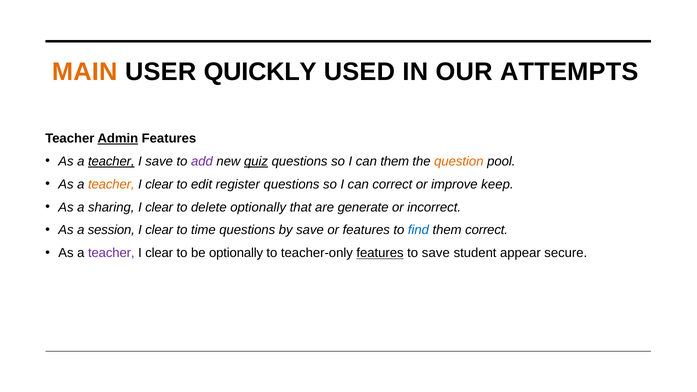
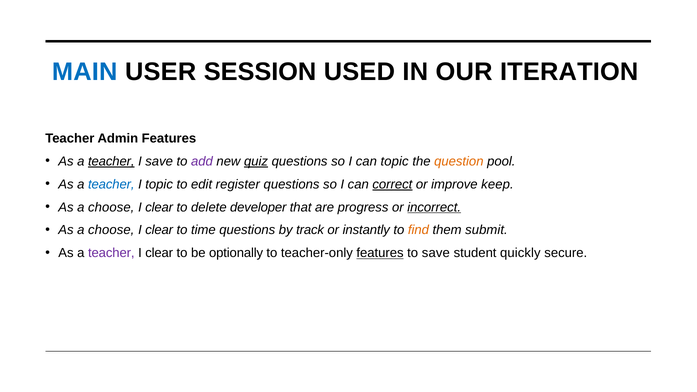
MAIN colour: orange -> blue
QUICKLY: QUICKLY -> SESSION
ATTEMPTS: ATTEMPTS -> ITERATION
Admin underline: present -> none
can them: them -> topic
teacher at (111, 184) colour: orange -> blue
clear at (159, 184): clear -> topic
correct at (392, 184) underline: none -> present
sharing at (111, 207): sharing -> choose
delete optionally: optionally -> developer
generate: generate -> progress
incorrect underline: none -> present
session at (111, 230): session -> choose
by save: save -> track
or features: features -> instantly
find colour: blue -> orange
them correct: correct -> submit
appear: appear -> quickly
